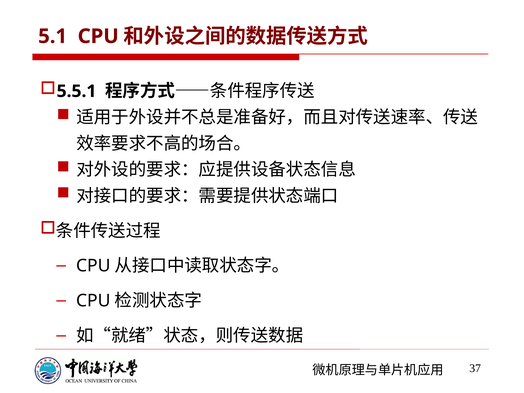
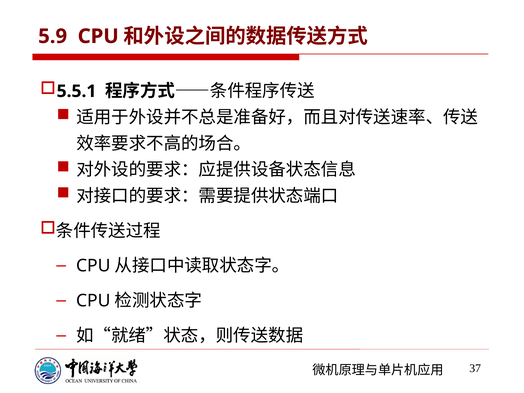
5.1: 5.1 -> 5.9
